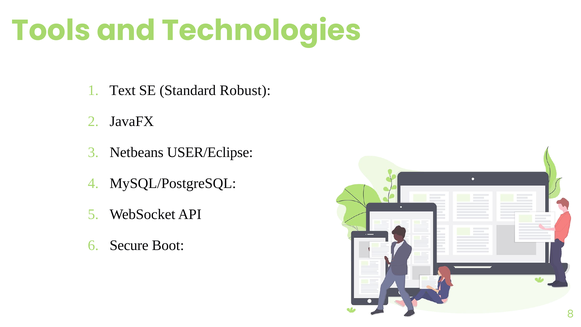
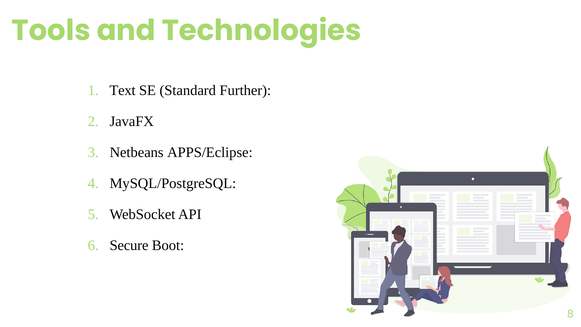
Robust: Robust -> Further
USER/Eclipse: USER/Eclipse -> APPS/Eclipse
